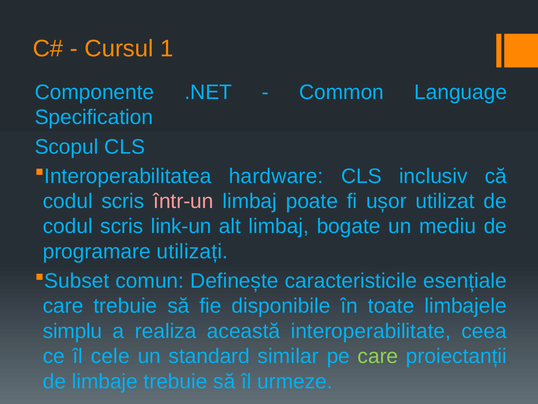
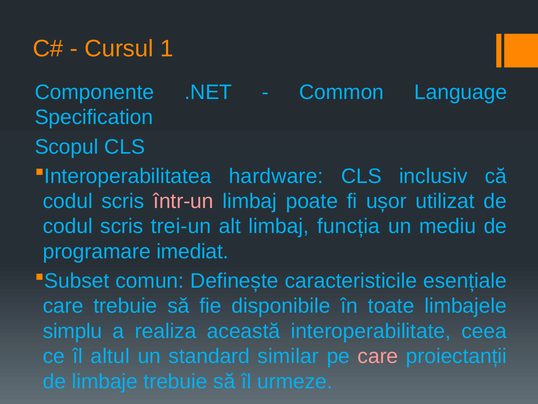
link-un: link-un -> trei-un
bogate: bogate -> funcția
utilizați: utilizați -> imediat
cele: cele -> altul
care at (378, 356) colour: light green -> pink
